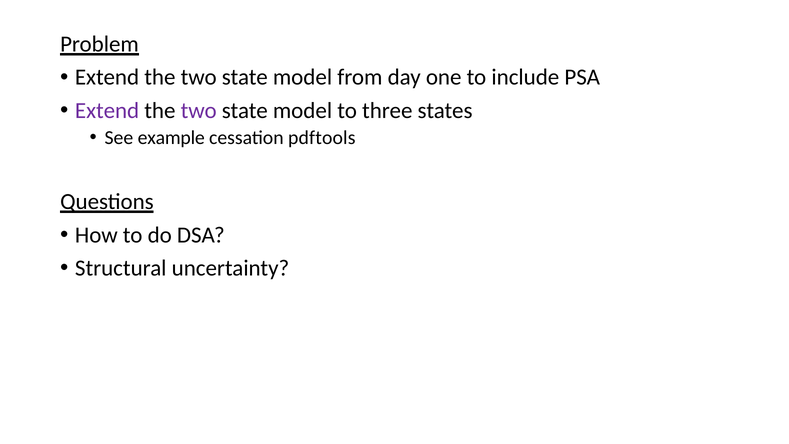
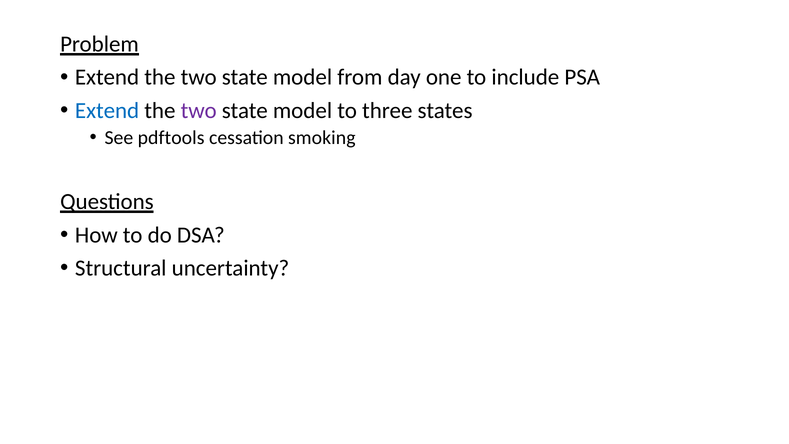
Extend at (107, 110) colour: purple -> blue
example: example -> pdftools
pdftools: pdftools -> smoking
